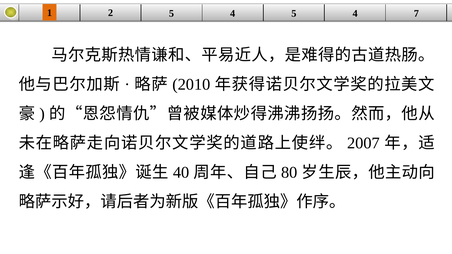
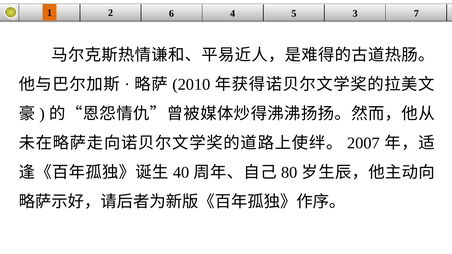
2 5: 5 -> 6
4 5 4: 4 -> 3
